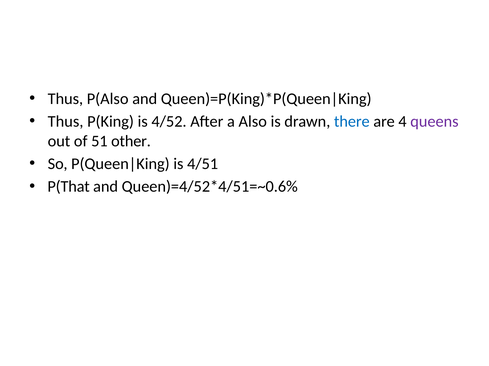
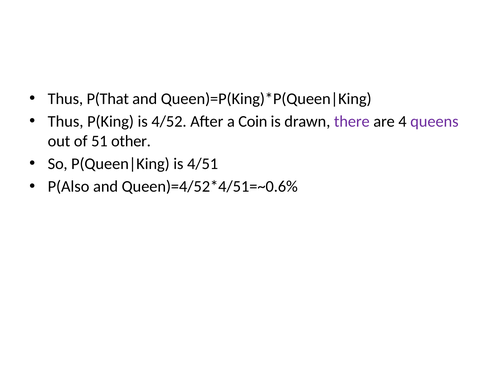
P(Also: P(Also -> P(That
Also: Also -> Coin
there colour: blue -> purple
P(That: P(That -> P(Also
